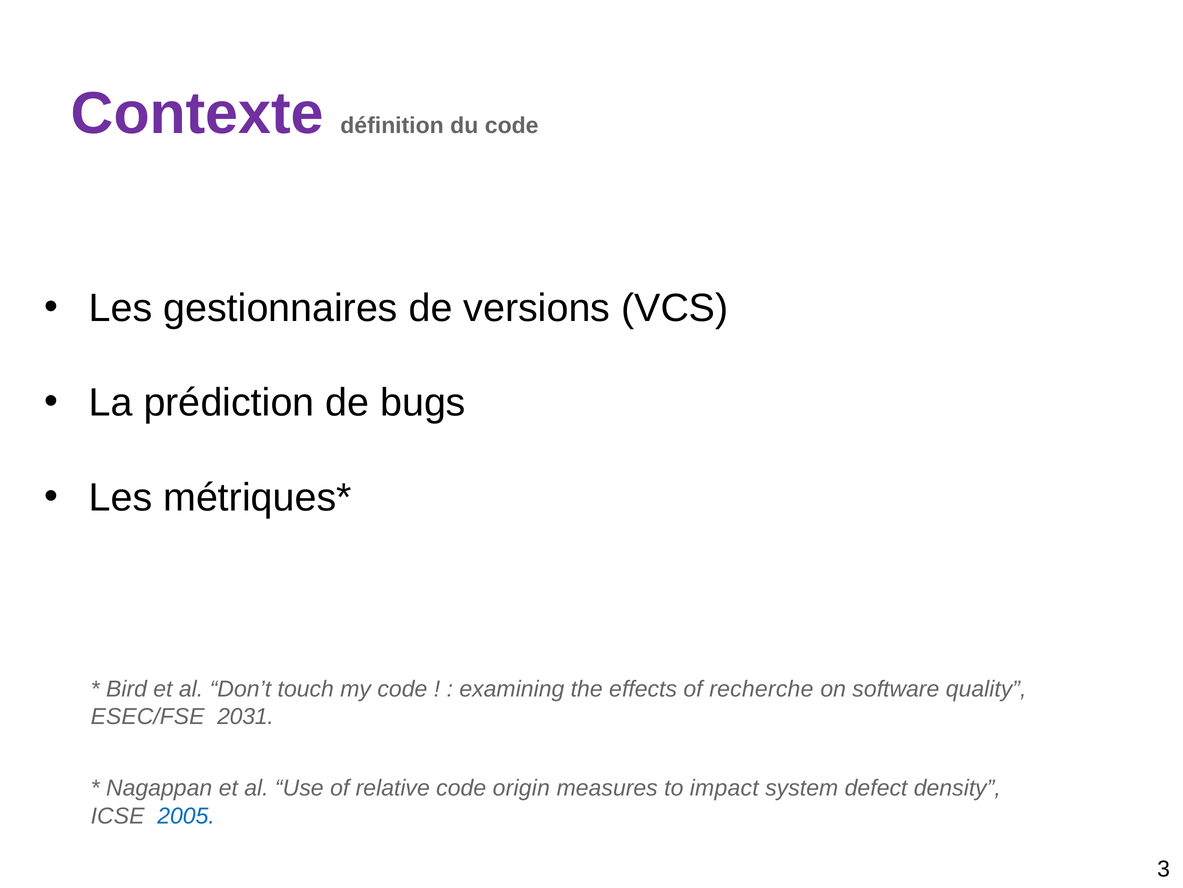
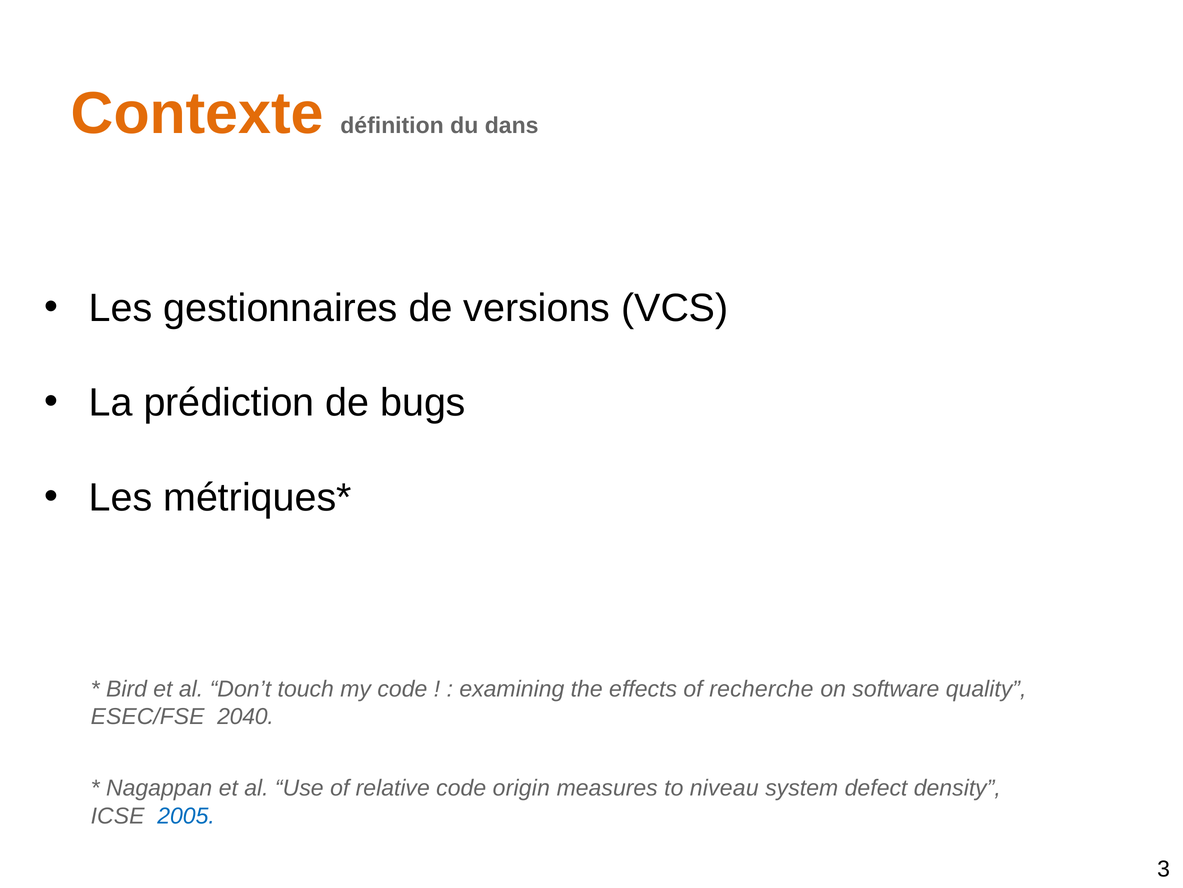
Contexte colour: purple -> orange
du code: code -> dans
2031: 2031 -> 2040
impact: impact -> niveau
